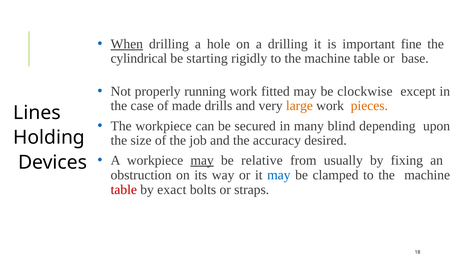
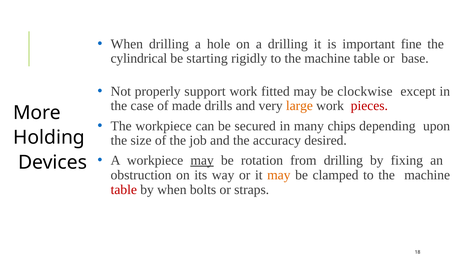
When at (127, 44) underline: present -> none
running: running -> support
pieces colour: orange -> red
Lines: Lines -> More
blind: blind -> chips
relative: relative -> rotation
from usually: usually -> drilling
may at (279, 175) colour: blue -> orange
by exact: exact -> when
